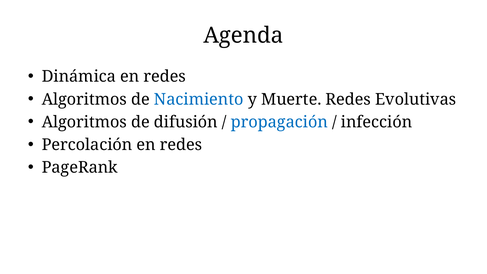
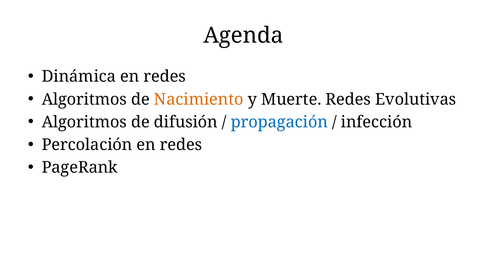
Nacimiento colour: blue -> orange
